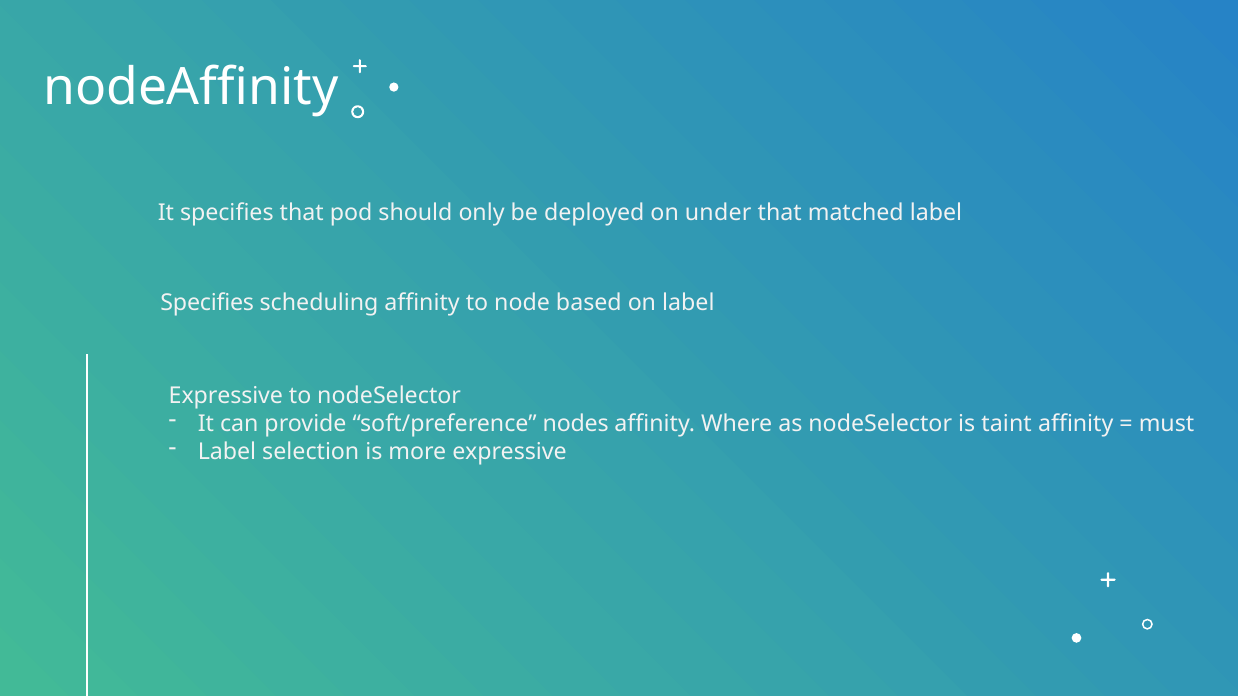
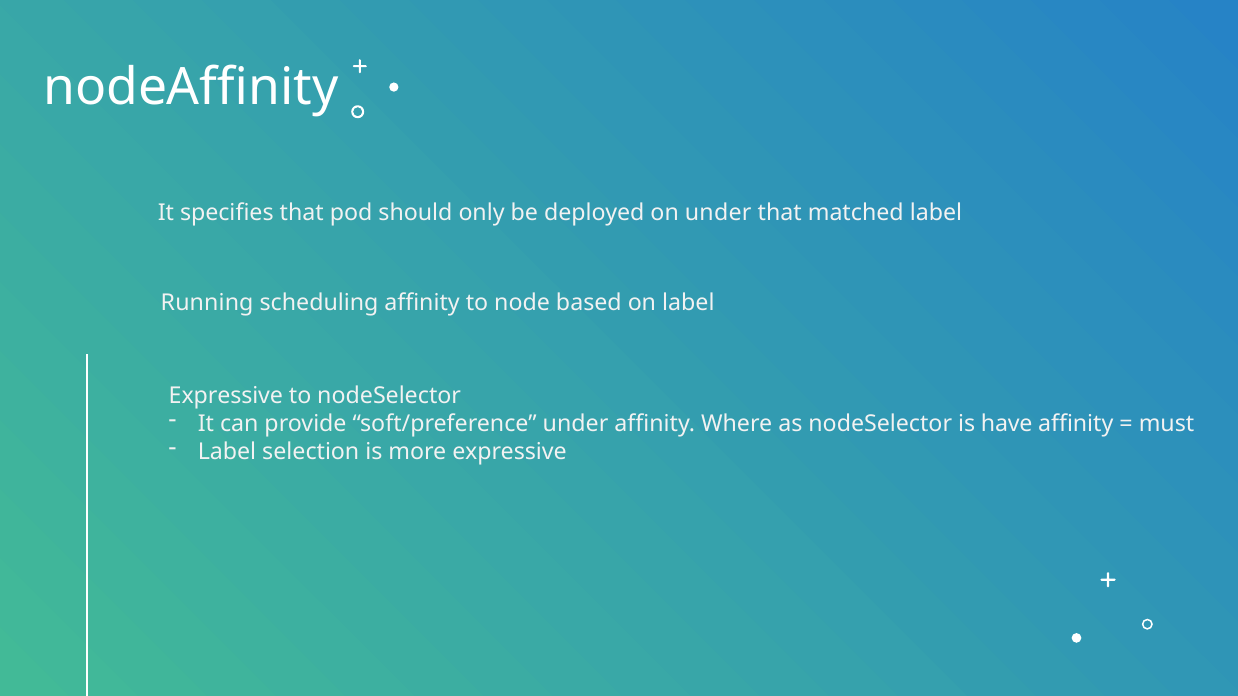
Specifies at (207, 303): Specifies -> Running
soft/preference nodes: nodes -> under
taint: taint -> have
